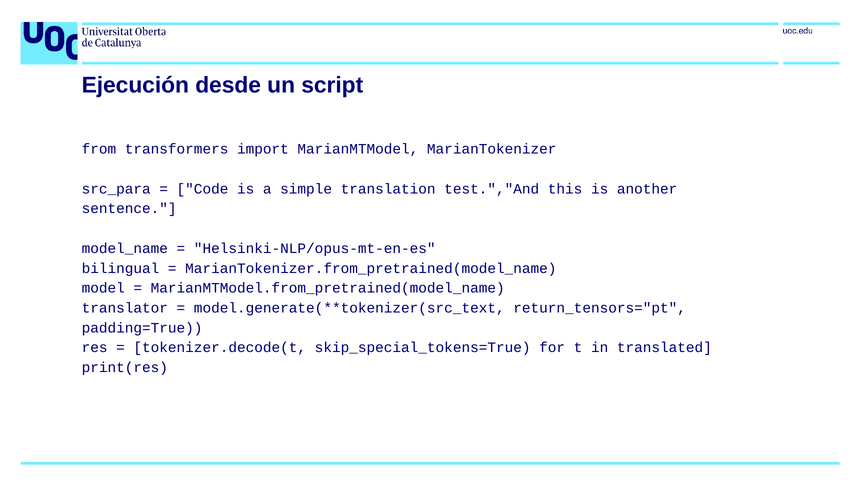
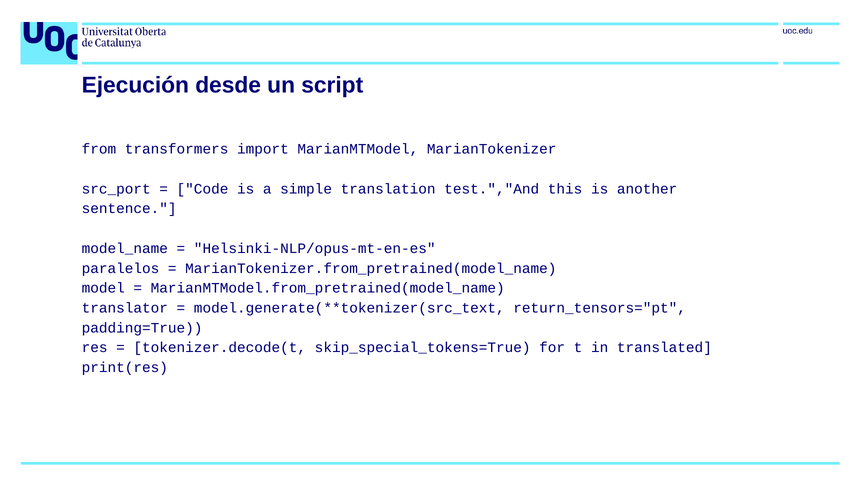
src_para: src_para -> src_port
bilingual: bilingual -> paralelos
